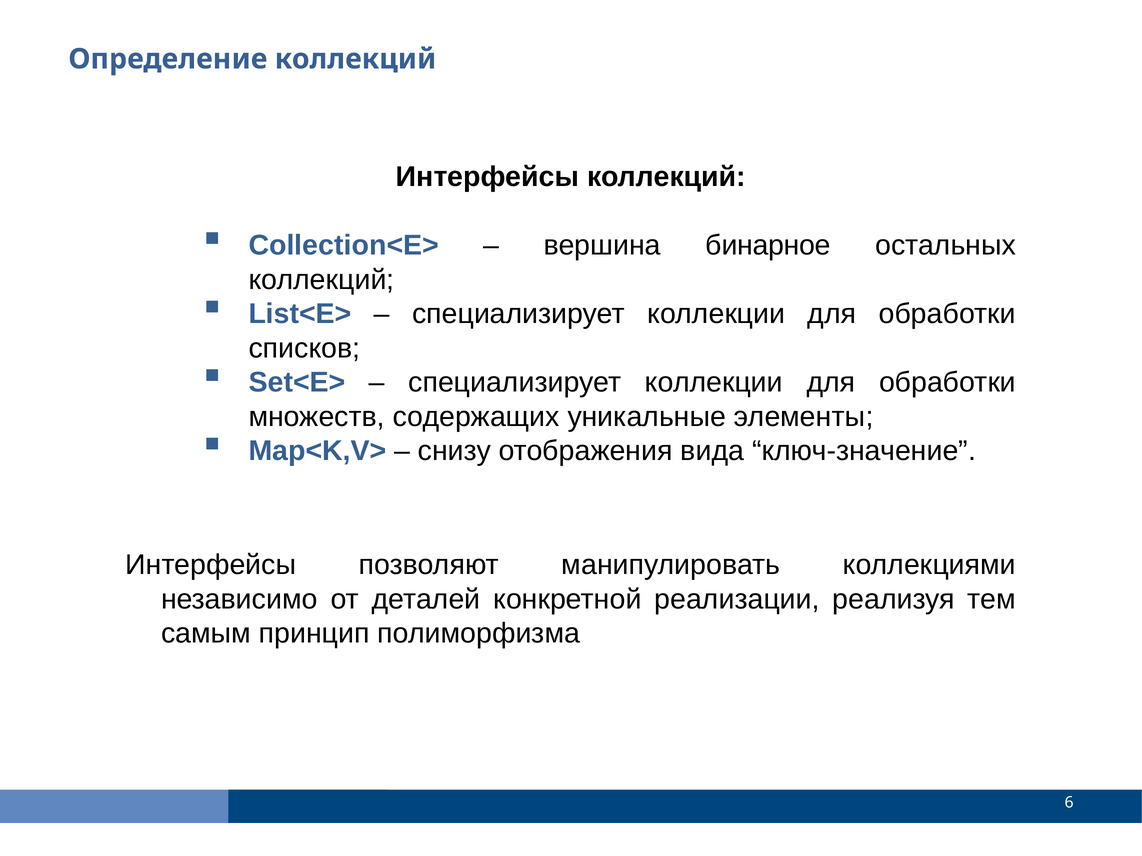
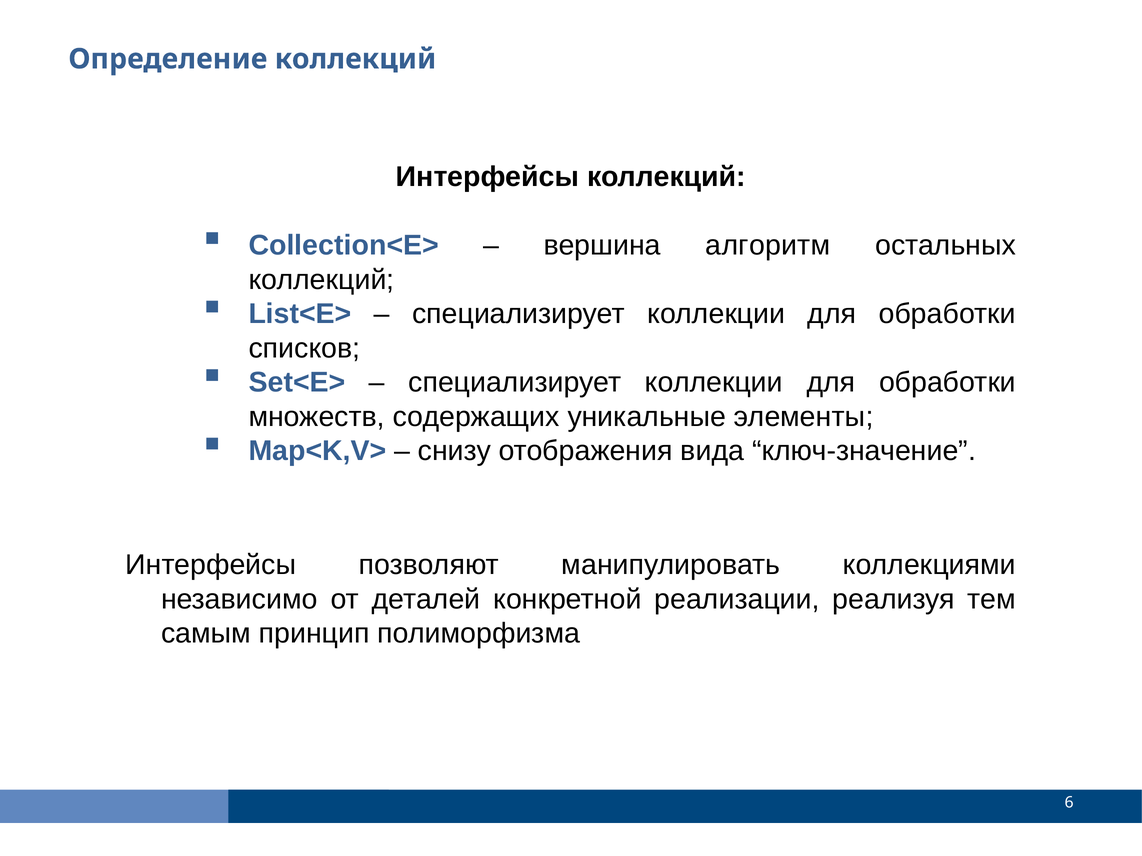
бинарное: бинарное -> алгоритм
